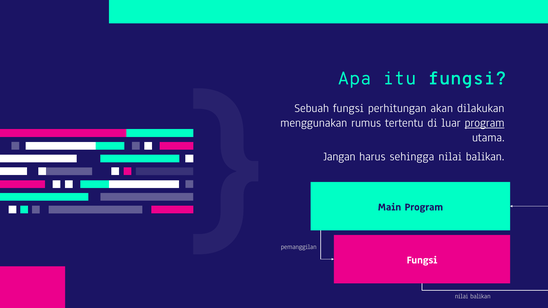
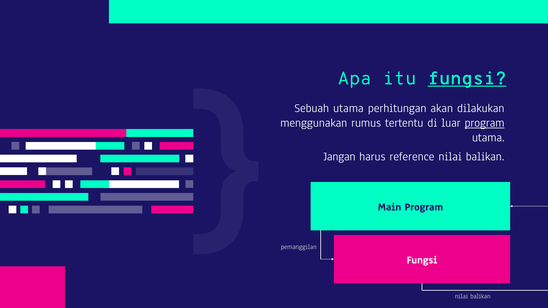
fungsi at (467, 78) underline: none -> present
Sebuah fungsi: fungsi -> utama
sehingga: sehingga -> reference
